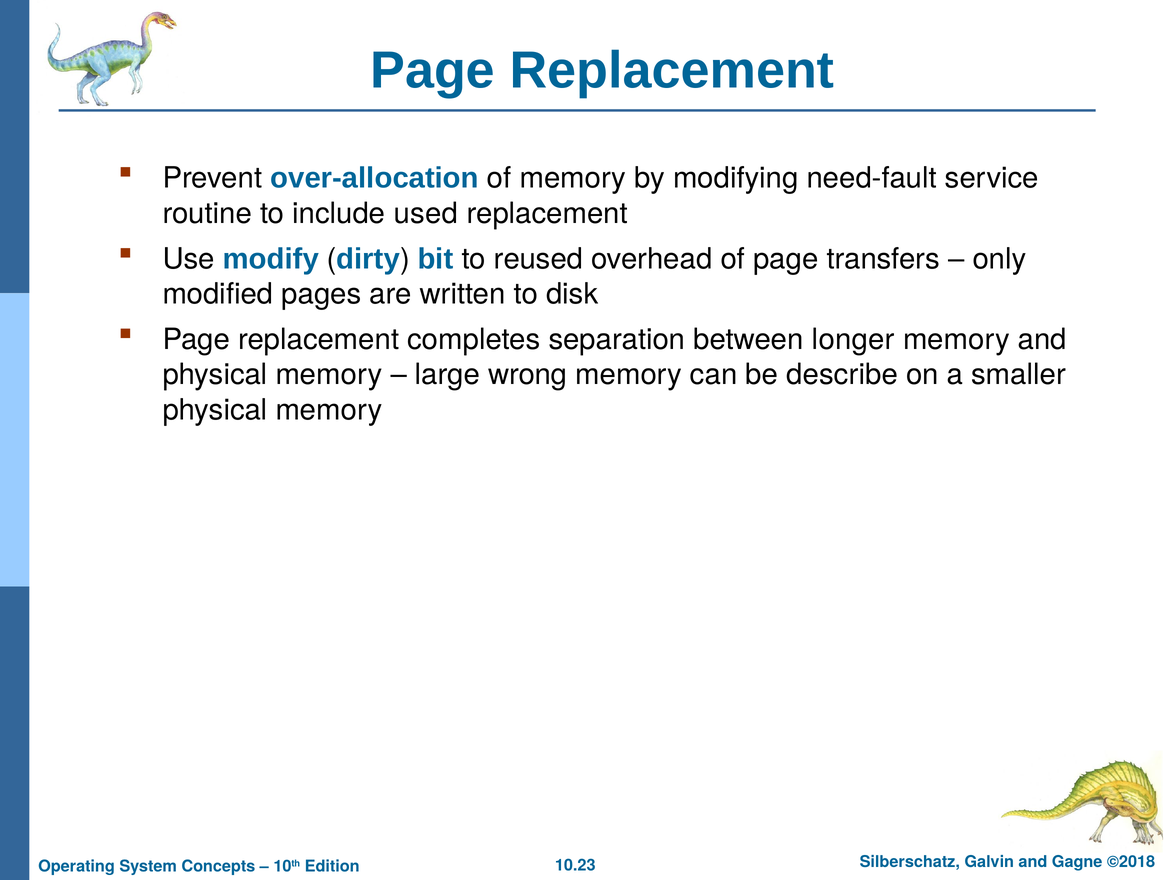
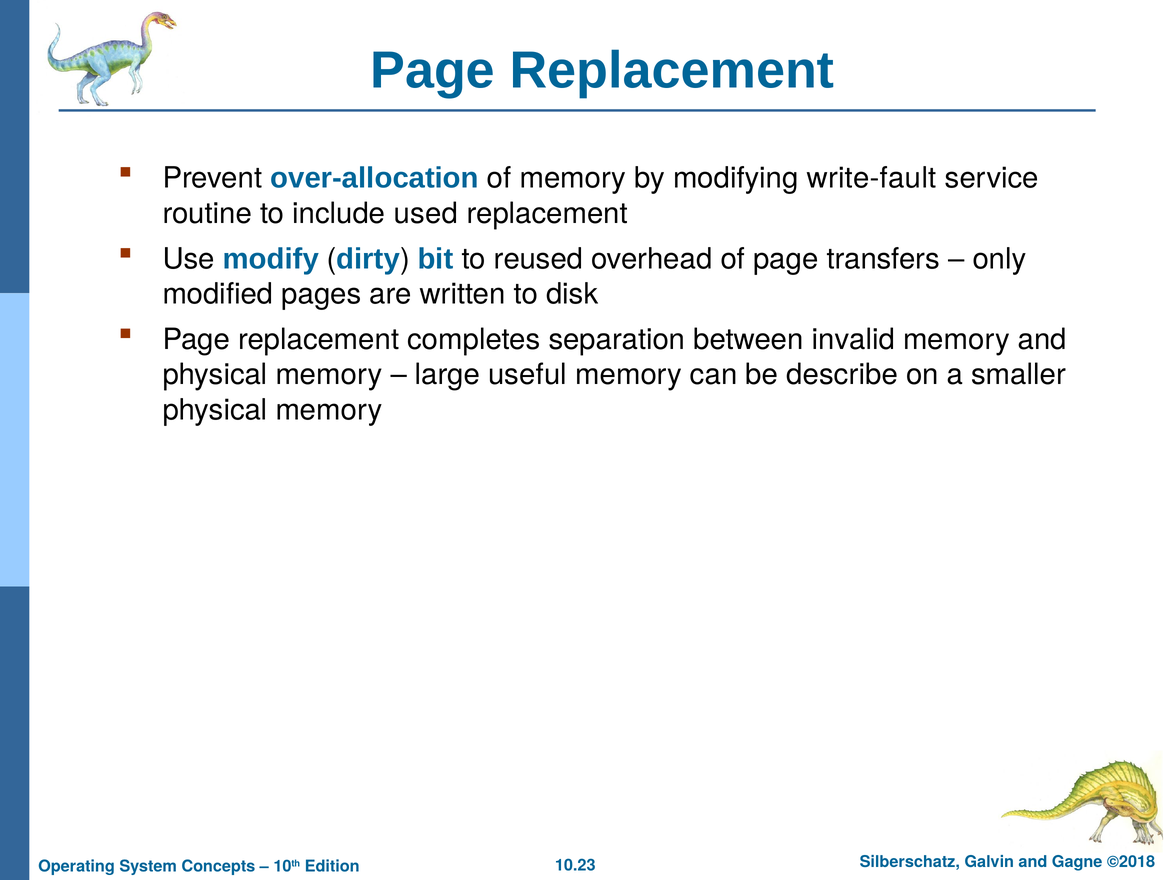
need-fault: need-fault -> write-fault
longer: longer -> invalid
wrong: wrong -> useful
